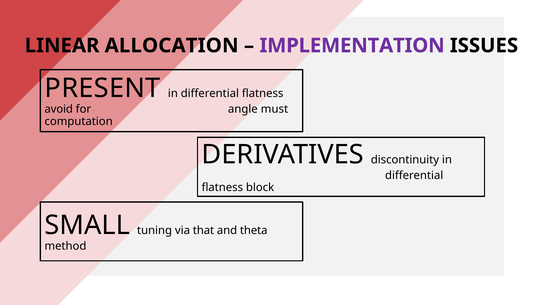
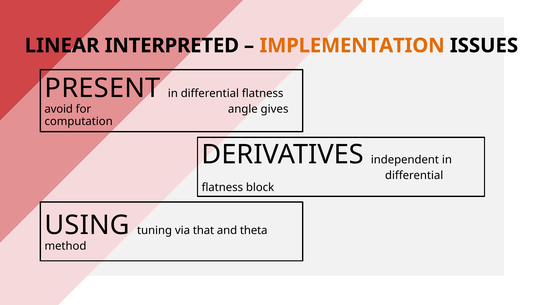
ALLOCATION: ALLOCATION -> INTERPRETED
IMPLEMENTATION colour: purple -> orange
must: must -> gives
discontinuity: discontinuity -> independent
SMALL: SMALL -> USING
